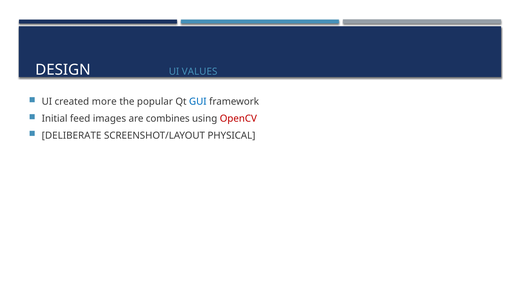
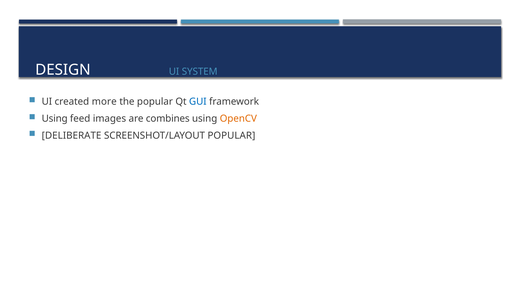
VALUES: VALUES -> SYSTEM
Initial at (55, 118): Initial -> Using
OpenCV colour: red -> orange
SCREENSHOT/LAYOUT PHYSICAL: PHYSICAL -> POPULAR
